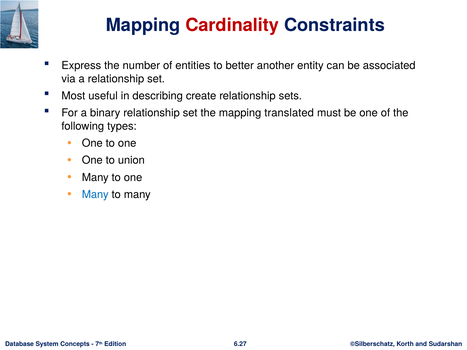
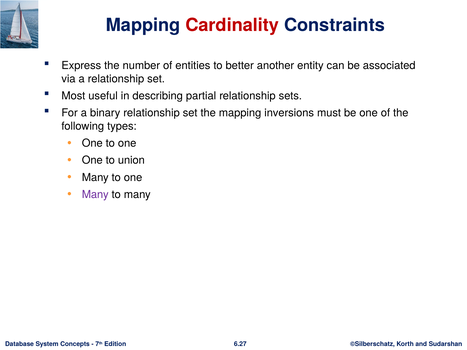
create: create -> partial
translated: translated -> inversions
Many at (95, 195) colour: blue -> purple
